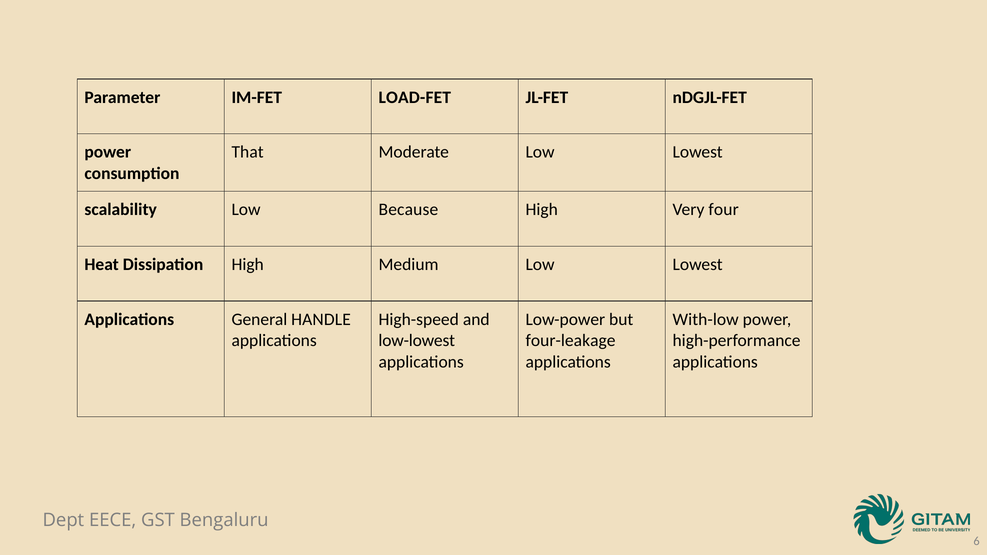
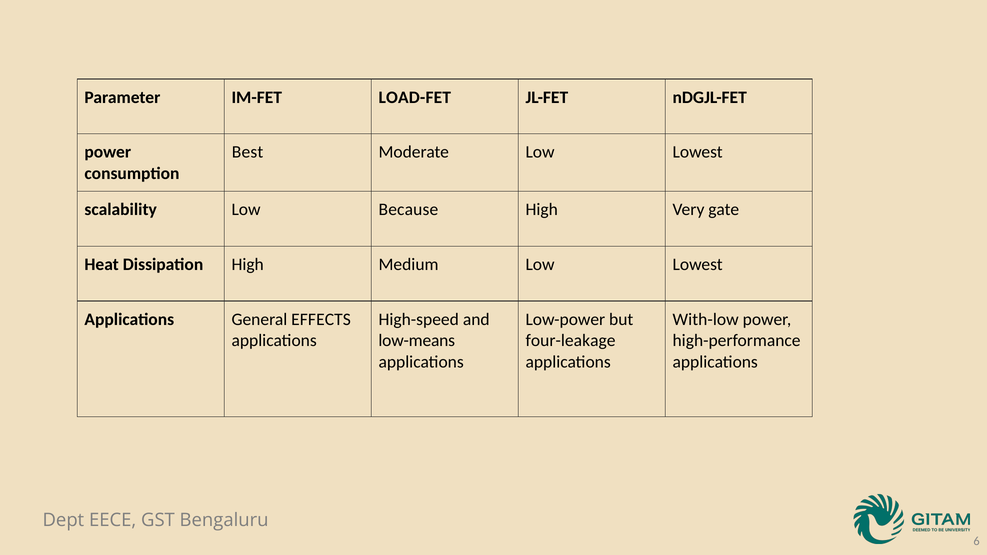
That: That -> Best
four: four -> gate
HANDLE: HANDLE -> EFFECTS
low-lowest: low-lowest -> low-means
